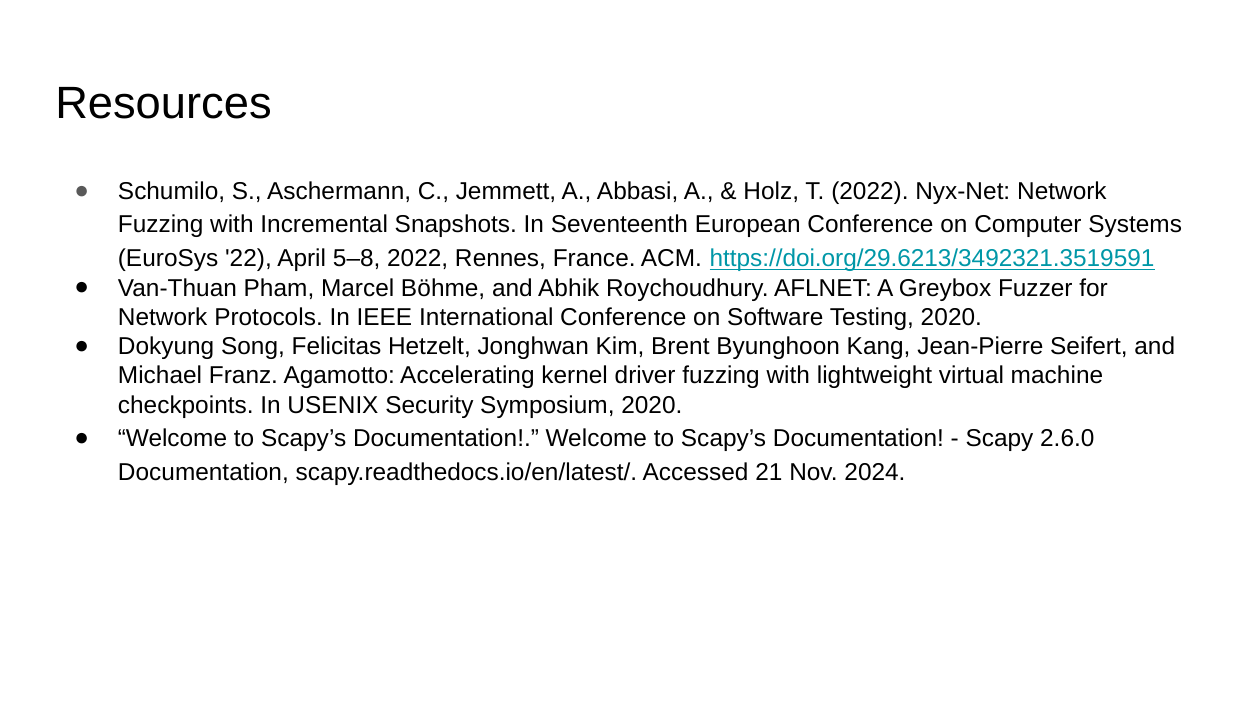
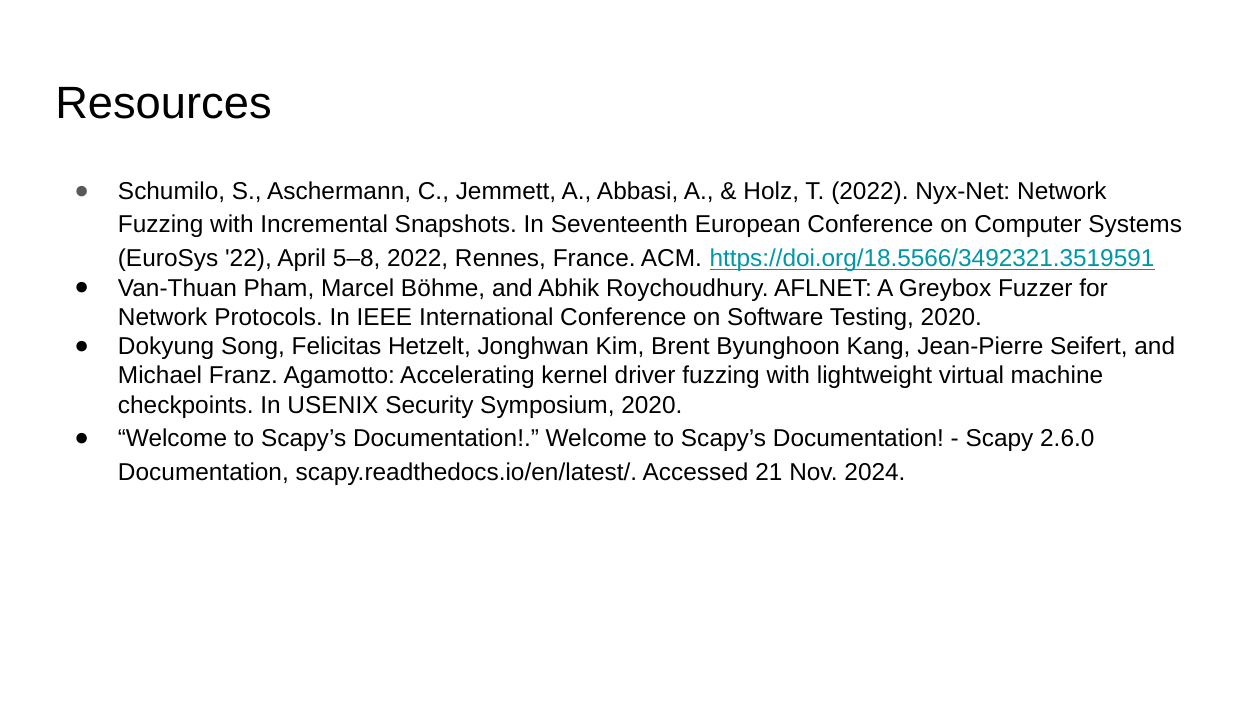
https://doi.org/29.6213/3492321.3519591: https://doi.org/29.6213/3492321.3519591 -> https://doi.org/18.5566/3492321.3519591
